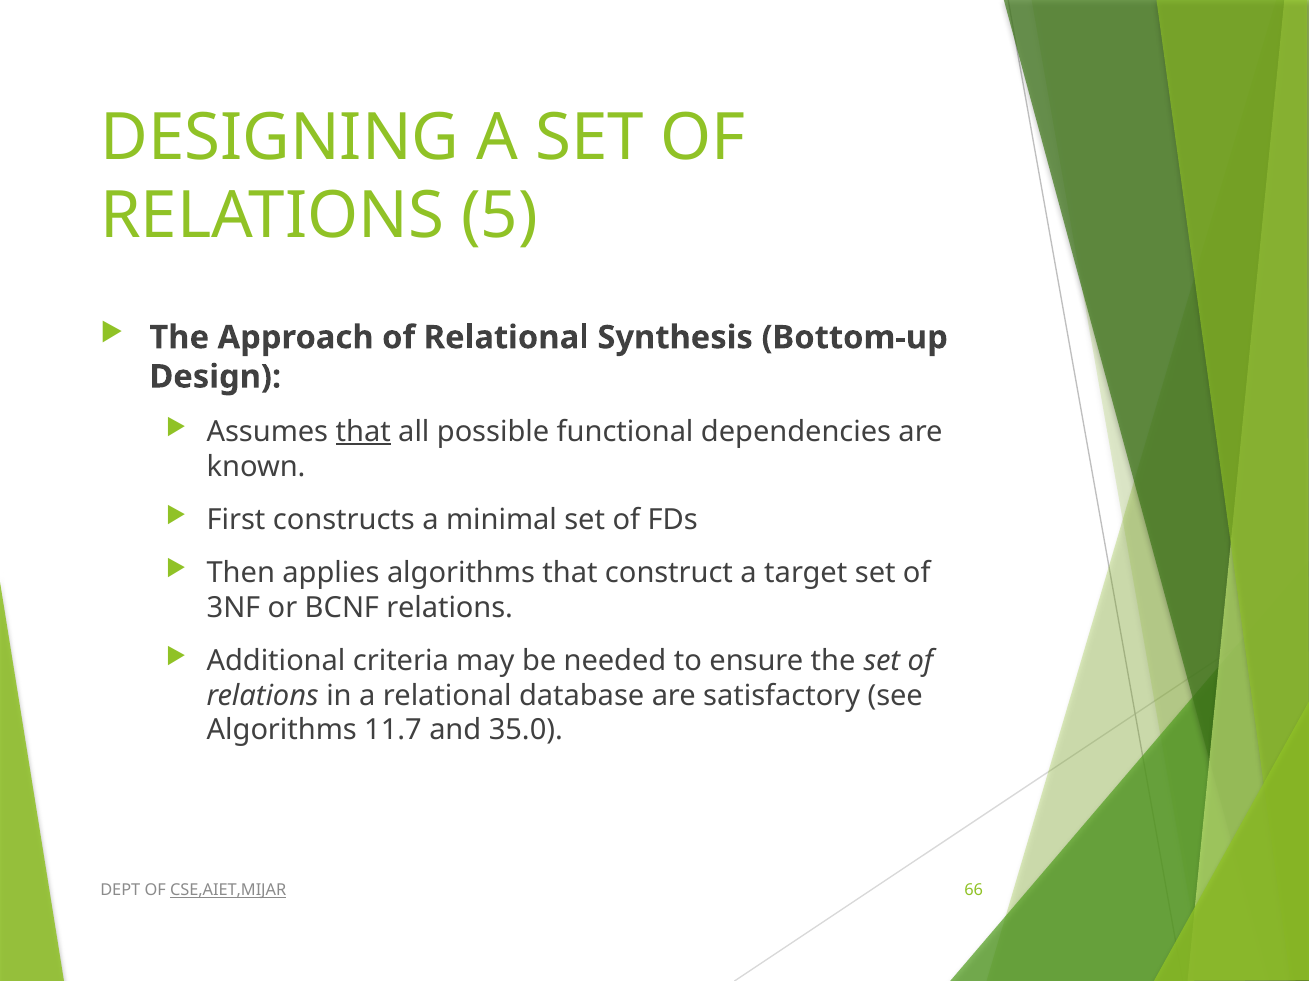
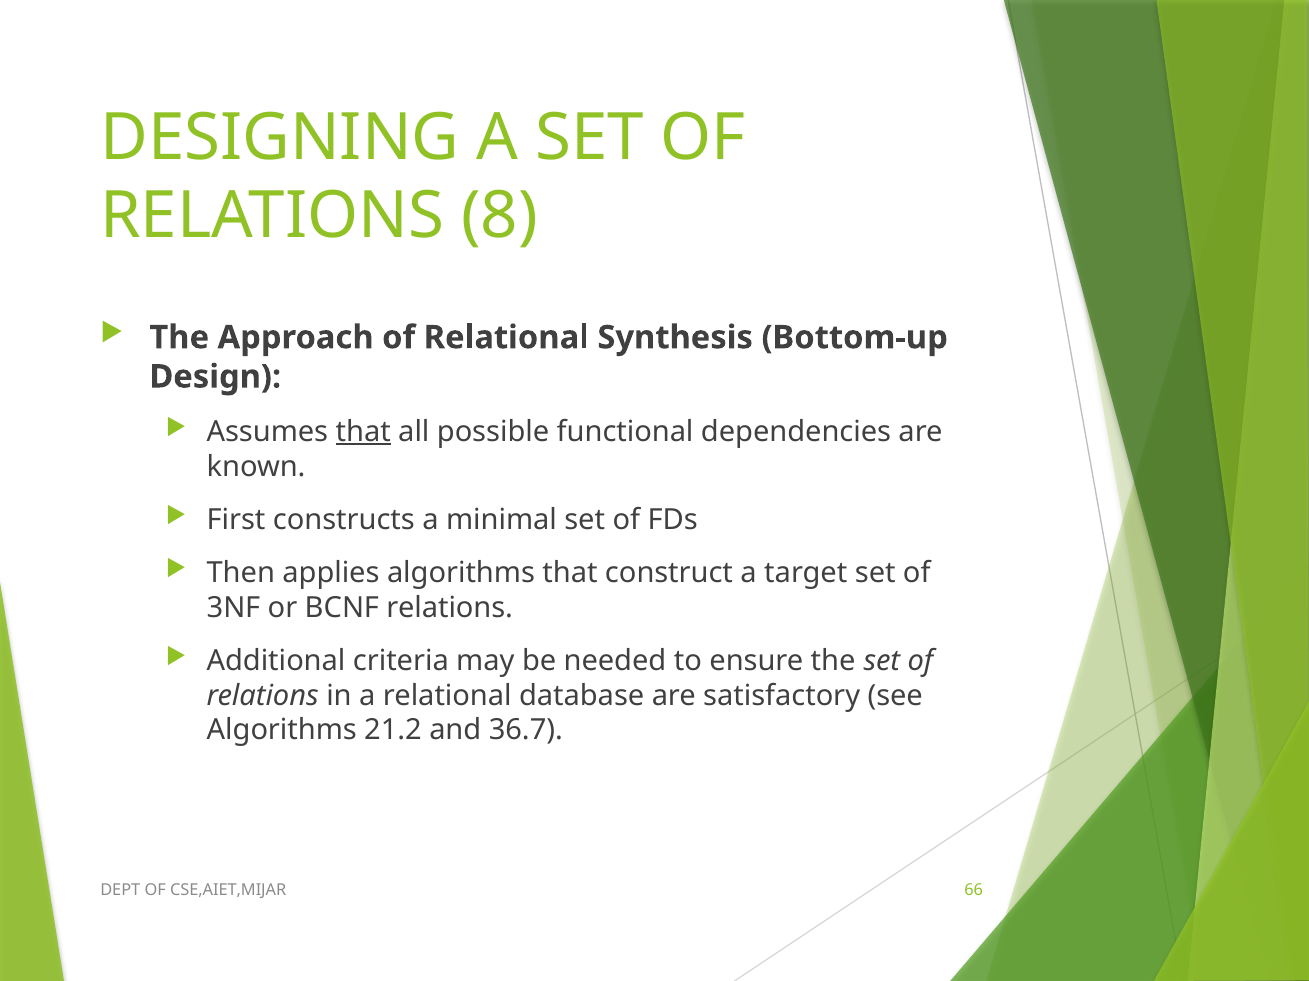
5: 5 -> 8
11.7: 11.7 -> 21.2
35.0: 35.0 -> 36.7
CSE,AIET,MIJAR underline: present -> none
